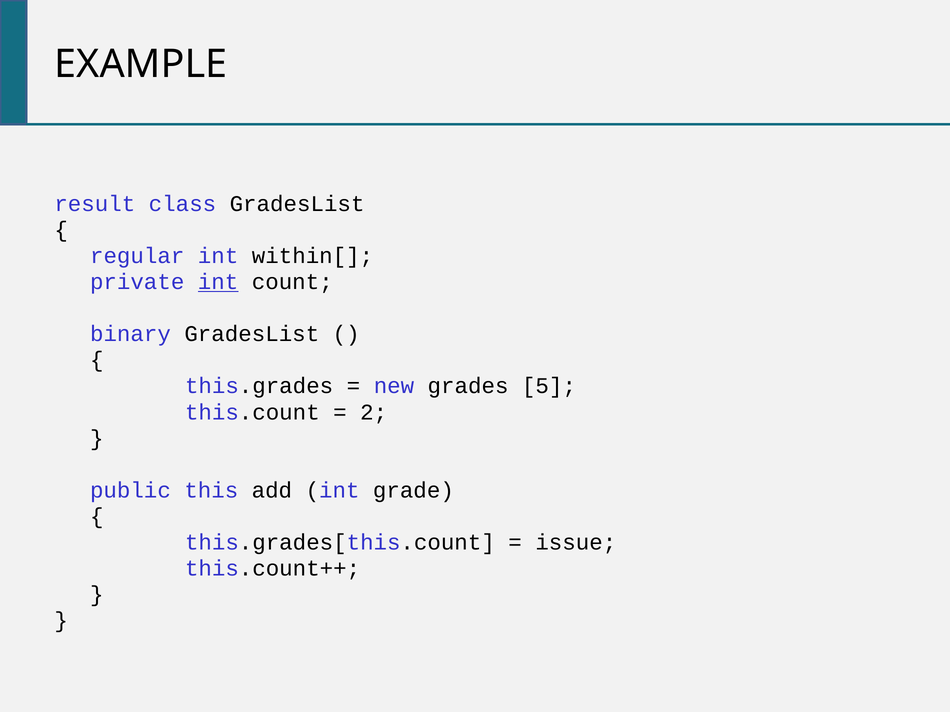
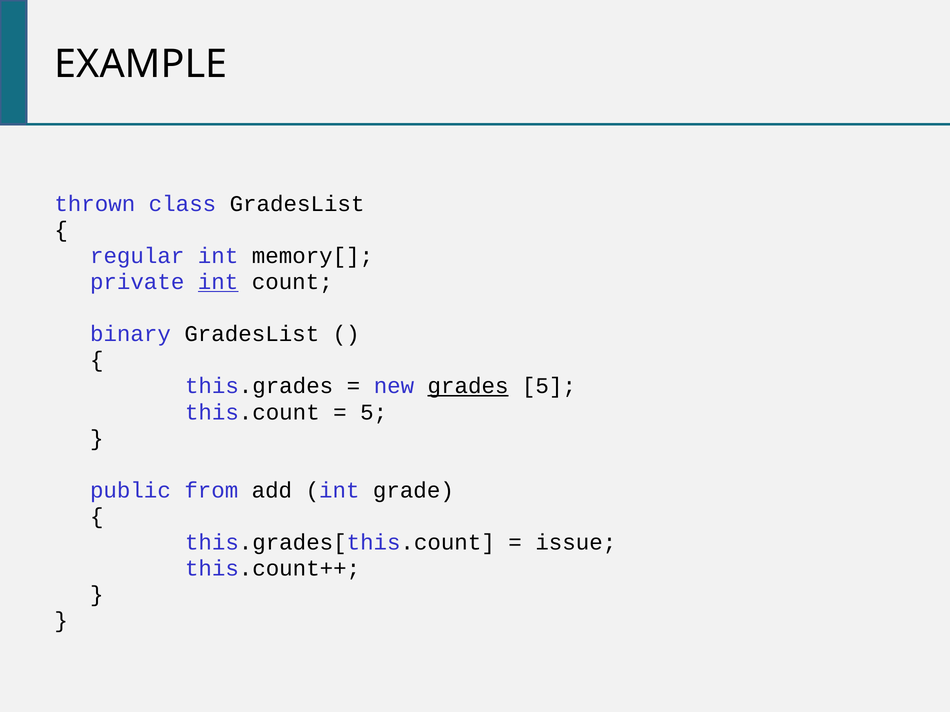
result: result -> thrown
within[: within[ -> memory[
grades underline: none -> present
2 at (374, 412): 2 -> 5
this: this -> from
